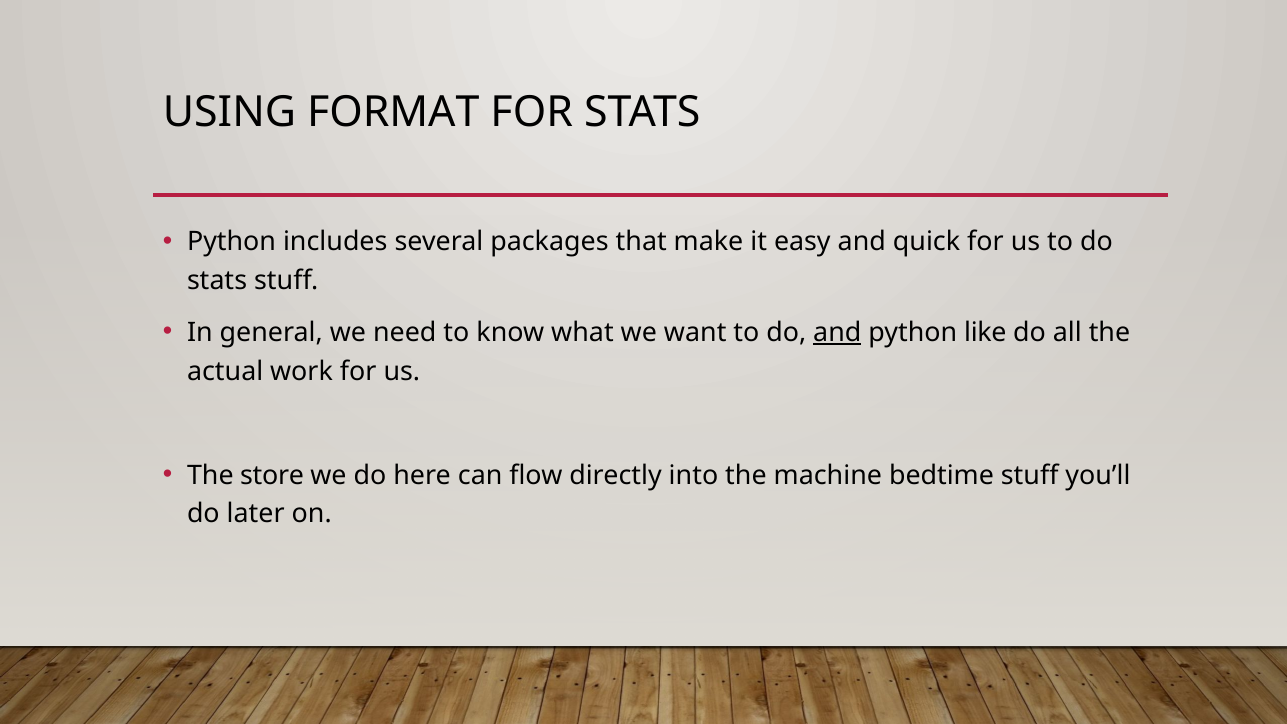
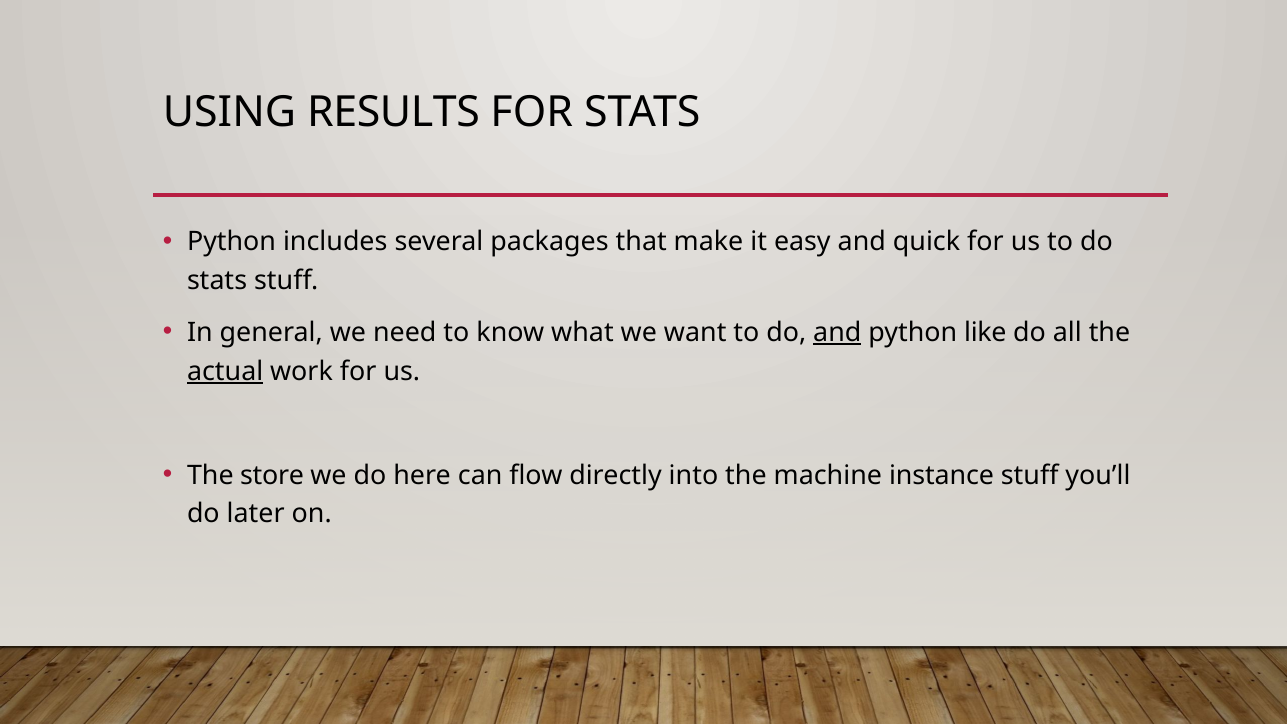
FORMAT: FORMAT -> RESULTS
actual underline: none -> present
bedtime: bedtime -> instance
